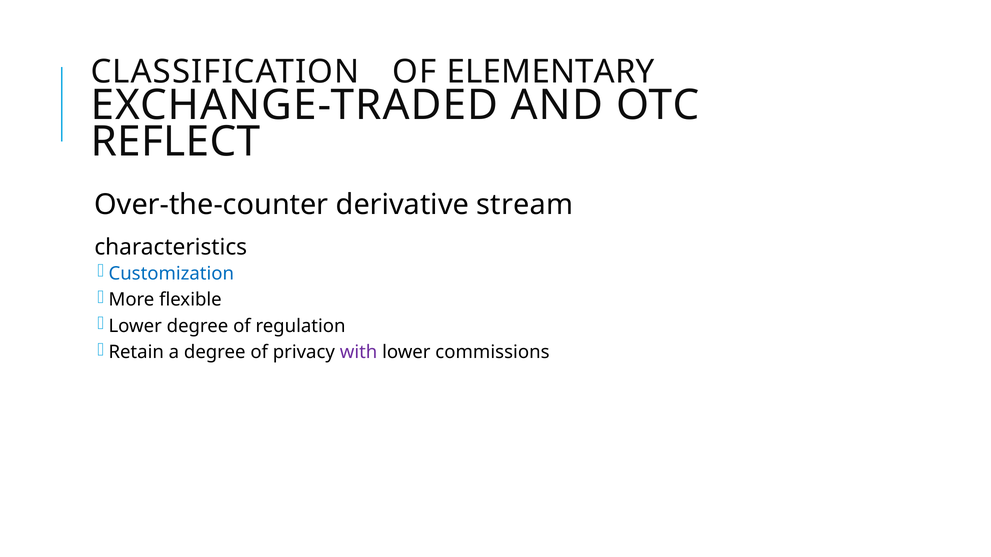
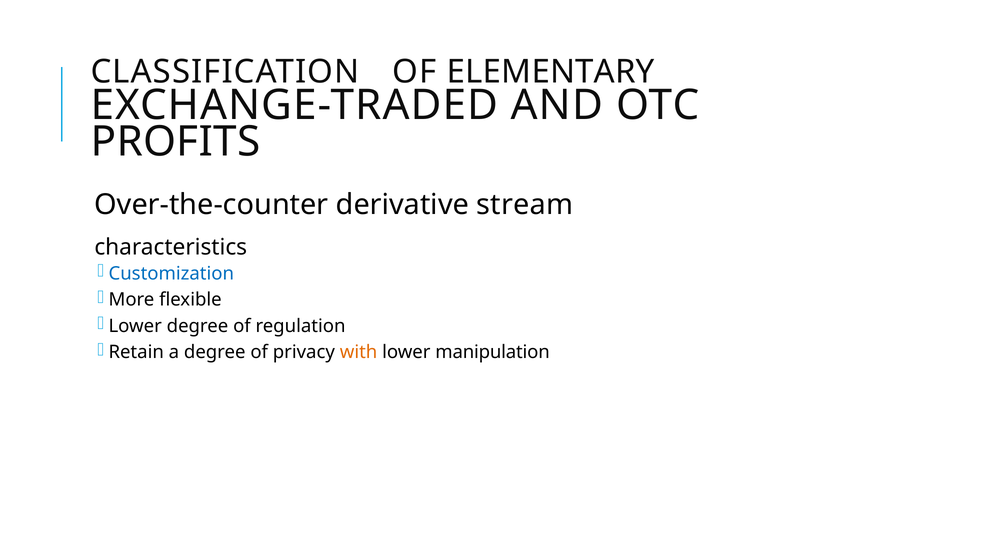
REFLECT: REFLECT -> PROFITS
with colour: purple -> orange
commissions: commissions -> manipulation
